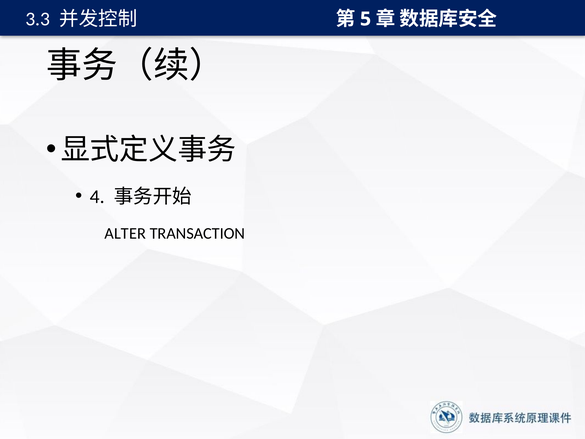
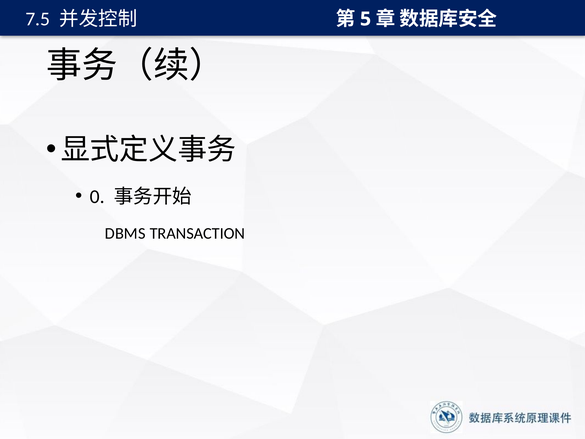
3.3: 3.3 -> 7.5
4: 4 -> 0
ALTER: ALTER -> DBMS
